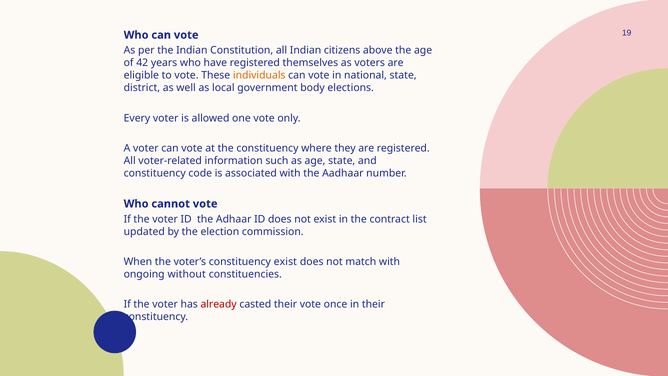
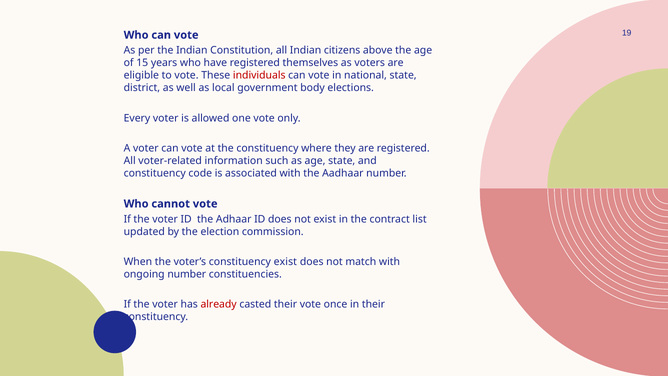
42: 42 -> 15
individuals colour: orange -> red
ongoing without: without -> number
